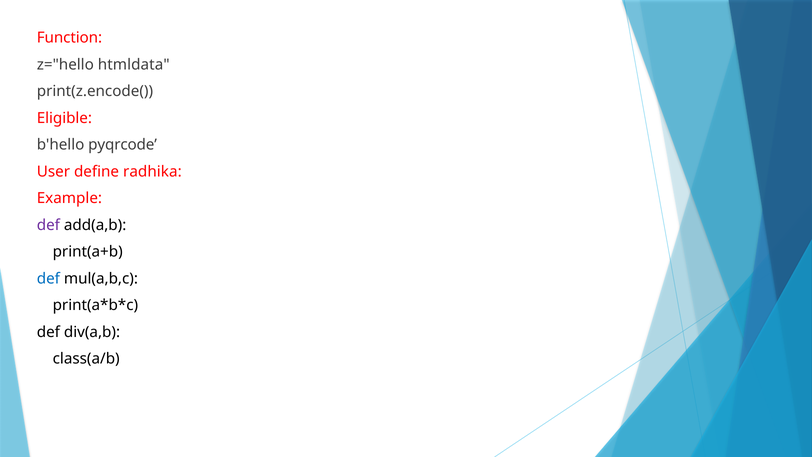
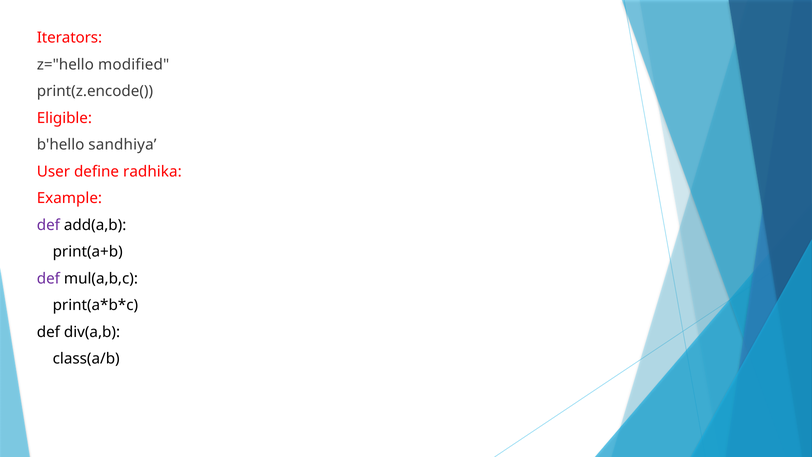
Function: Function -> Iterators
htmldata: htmldata -> modified
pyqrcode: pyqrcode -> sandhiya
def at (48, 278) colour: blue -> purple
